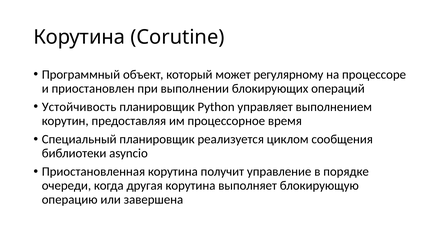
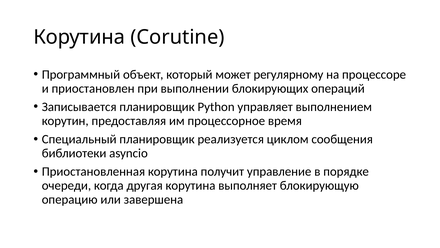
Устойчивость: Устойчивость -> Записывается
